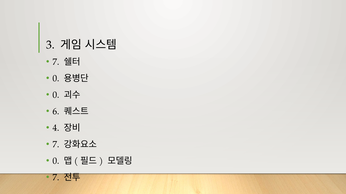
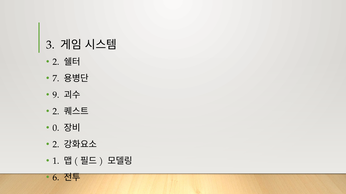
7 at (56, 62): 7 -> 2
0 at (56, 79): 0 -> 7
0 at (56, 95): 0 -> 9
6 at (56, 112): 6 -> 2
4: 4 -> 0
7 at (56, 145): 7 -> 2
0 at (56, 162): 0 -> 1
7 at (56, 178): 7 -> 6
